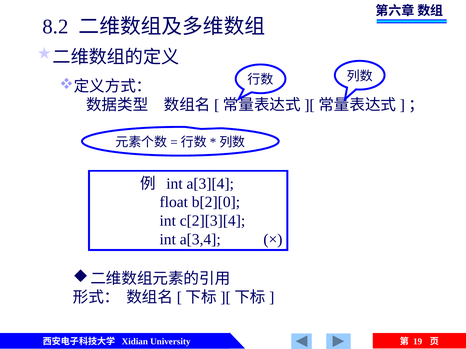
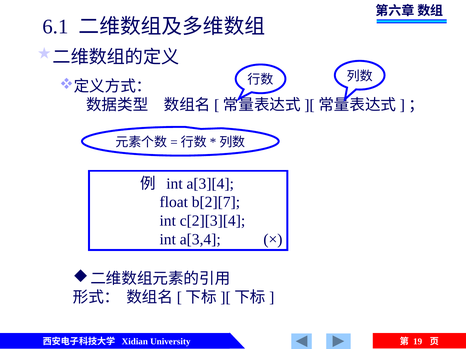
8.2: 8.2 -> 6.1
b[2][0: b[2][0 -> b[2][7
